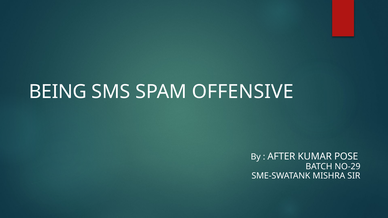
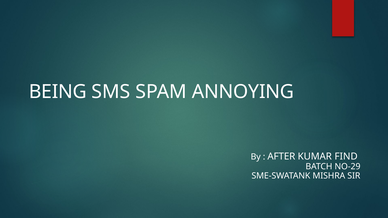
OFFENSIVE: OFFENSIVE -> ANNOYING
POSE: POSE -> FIND
